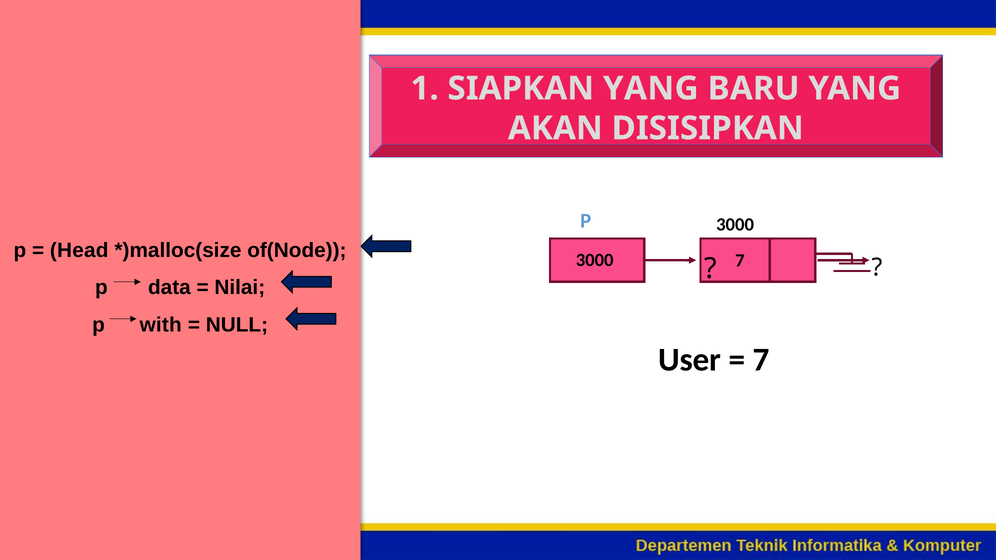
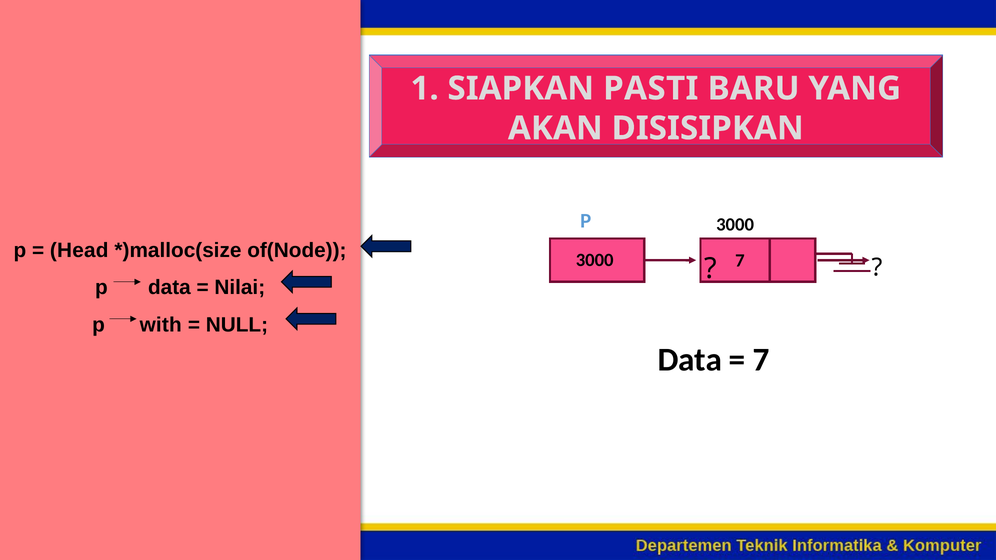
SIAPKAN YANG: YANG -> PASTI
User at (690, 360): User -> Data
